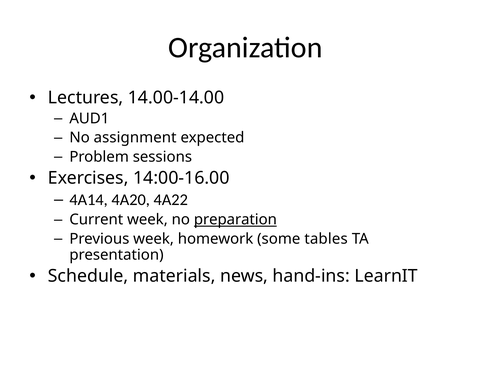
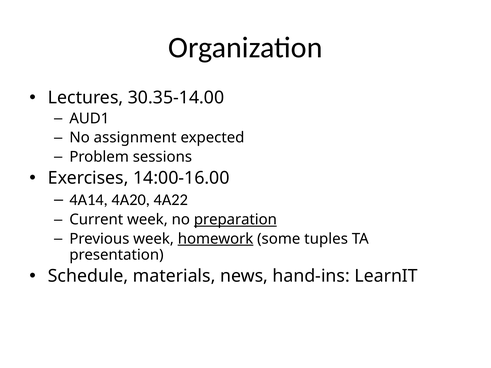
14.00-14.00: 14.00-14.00 -> 30.35-14.00
homework underline: none -> present
tables: tables -> tuples
